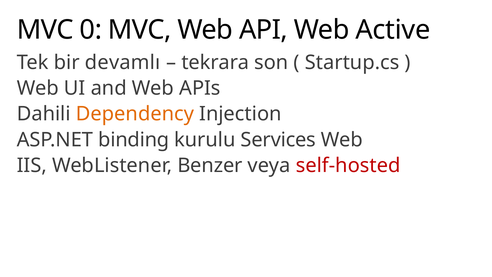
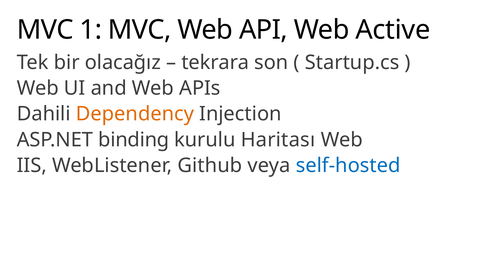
0: 0 -> 1
devamlı: devamlı -> olacağız
Services: Services -> Haritası
Benzer: Benzer -> Github
self-hosted colour: red -> blue
